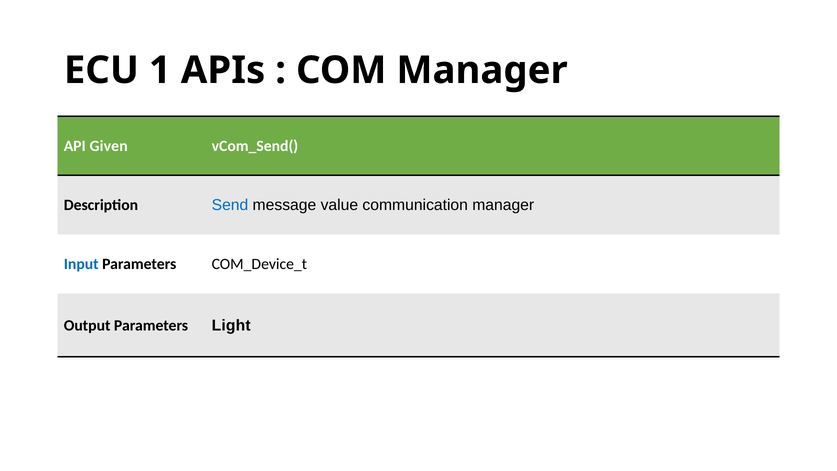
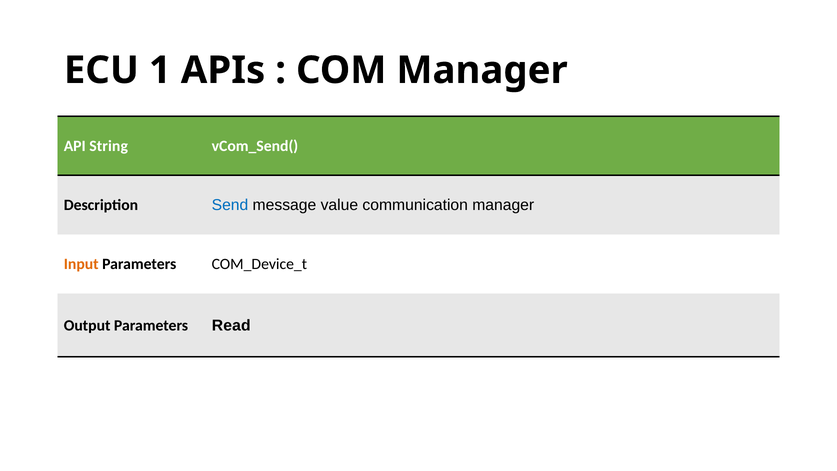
Given: Given -> String
Input colour: blue -> orange
Light: Light -> Read
